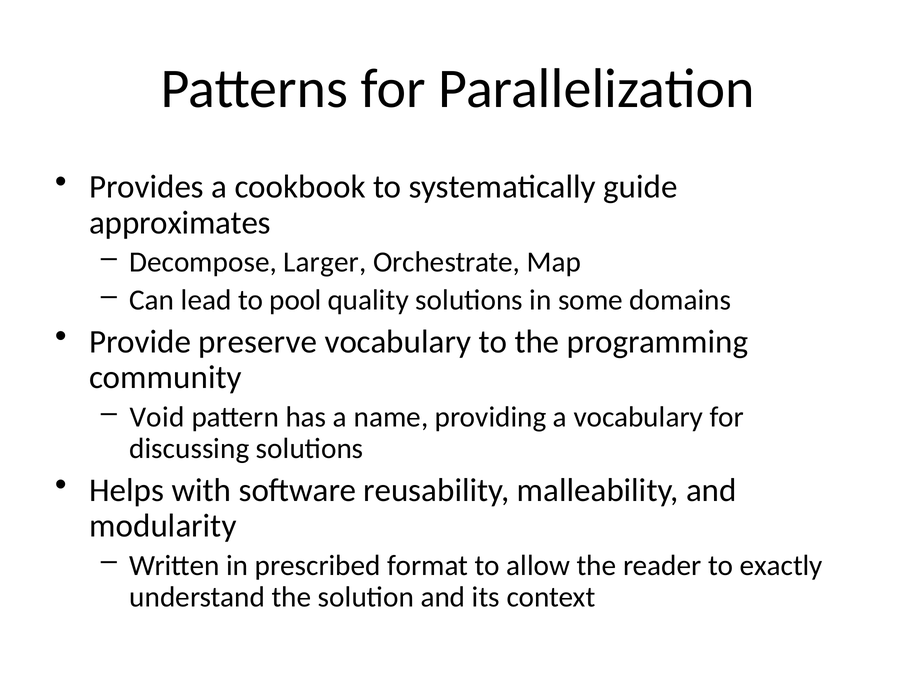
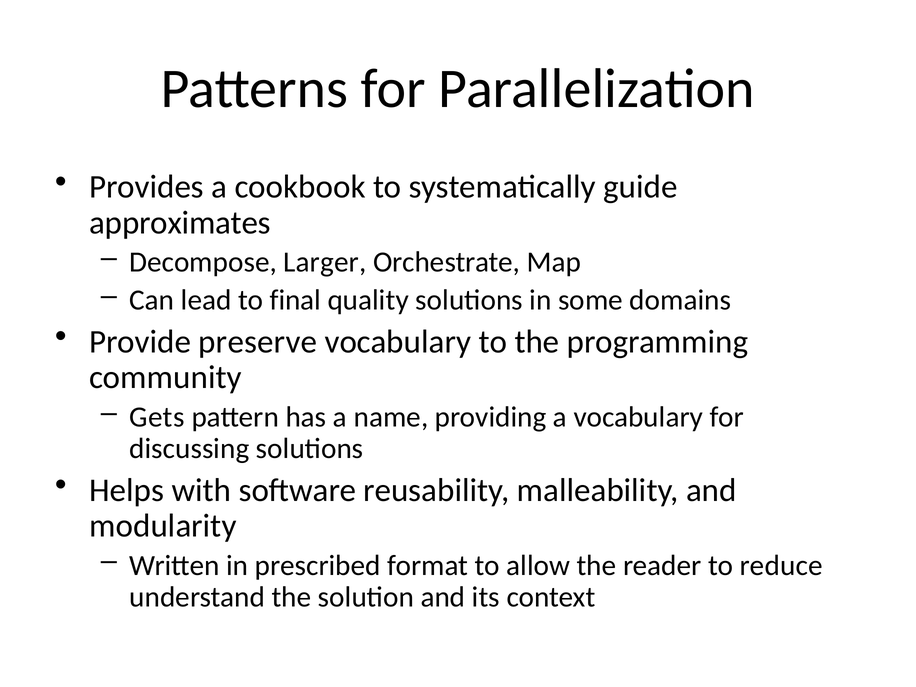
pool: pool -> final
Void: Void -> Gets
exactly: exactly -> reduce
